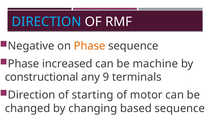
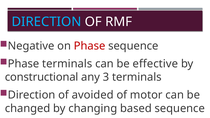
Phase at (90, 46) colour: orange -> red
Phase increased: increased -> terminals
machine: machine -> effective
9: 9 -> 3
starting: starting -> avoided
